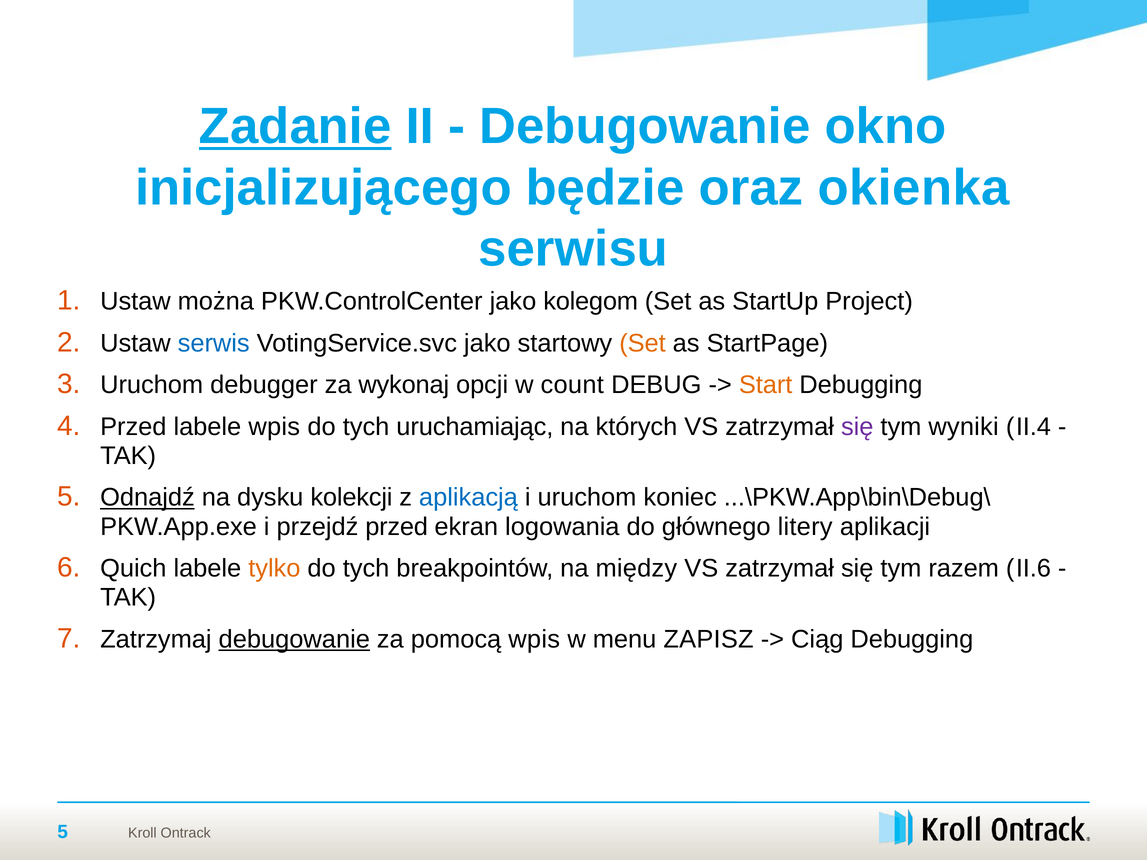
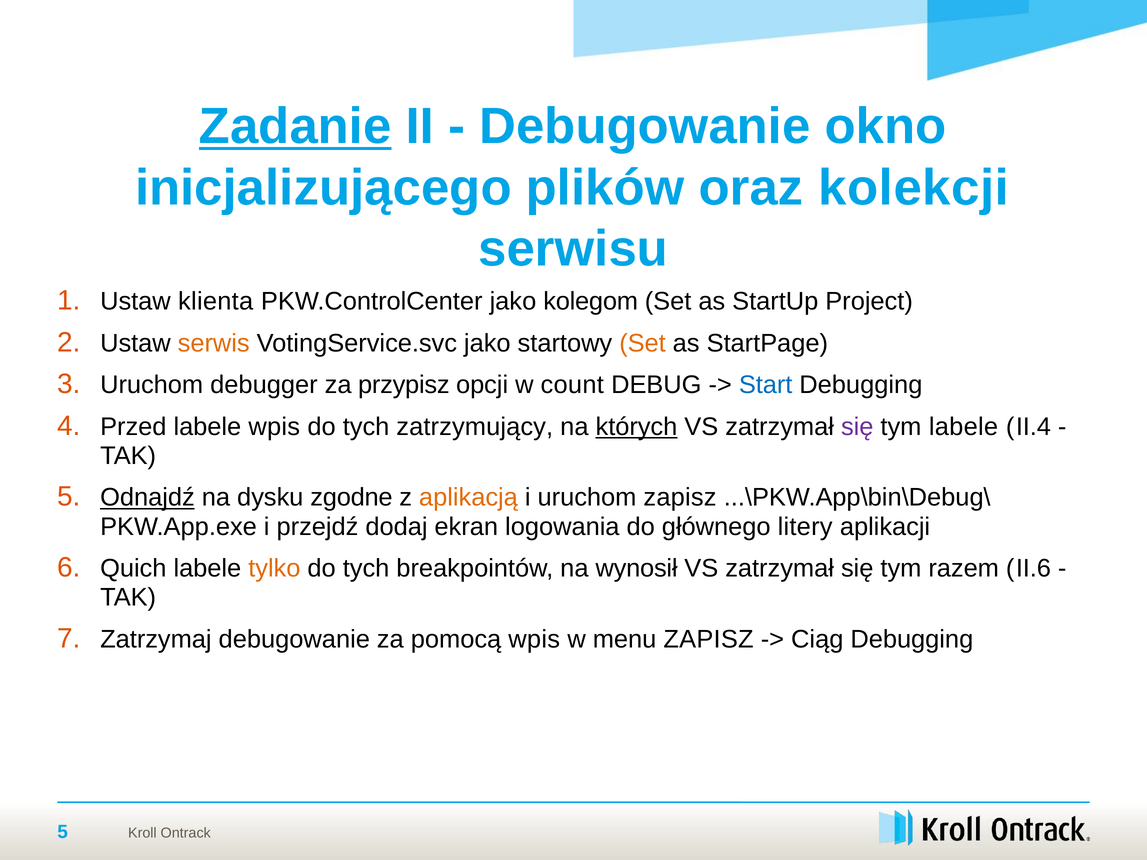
będzie: będzie -> plików
okienka: okienka -> kolekcji
można: można -> klienta
serwis colour: blue -> orange
wykonaj: wykonaj -> przypisz
Start colour: orange -> blue
uruchamiając: uruchamiając -> zatrzymujący
których underline: none -> present
tym wyniki: wyniki -> labele
kolekcji: kolekcji -> zgodne
aplikacją colour: blue -> orange
uruchom koniec: koniec -> zapisz
przejdź przed: przed -> dodaj
między: między -> wynosił
debugowanie at (294, 639) underline: present -> none
